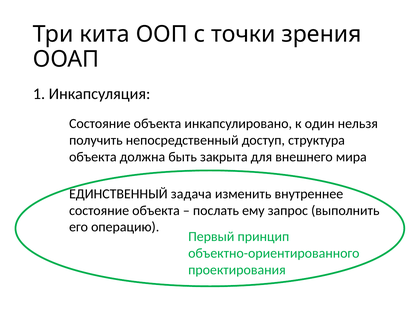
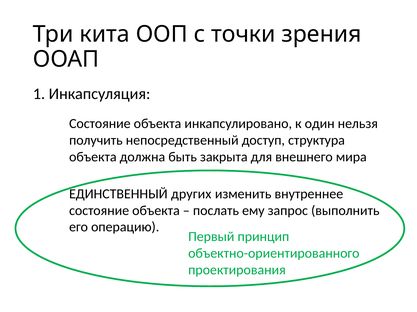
задача: задача -> других
